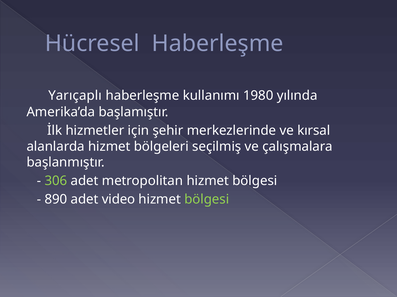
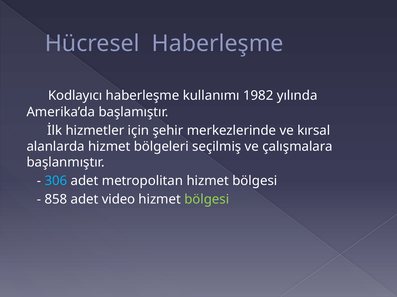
Yarıçaplı: Yarıçaplı -> Kodlayıcı
1980: 1980 -> 1982
306 colour: light green -> light blue
890: 890 -> 858
